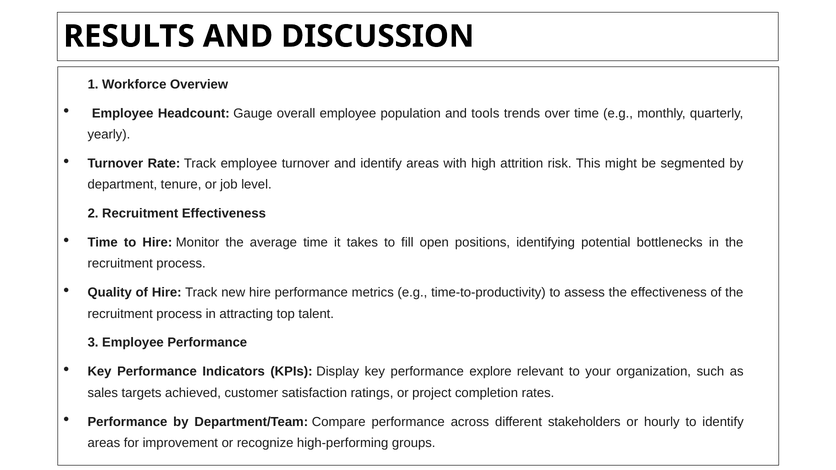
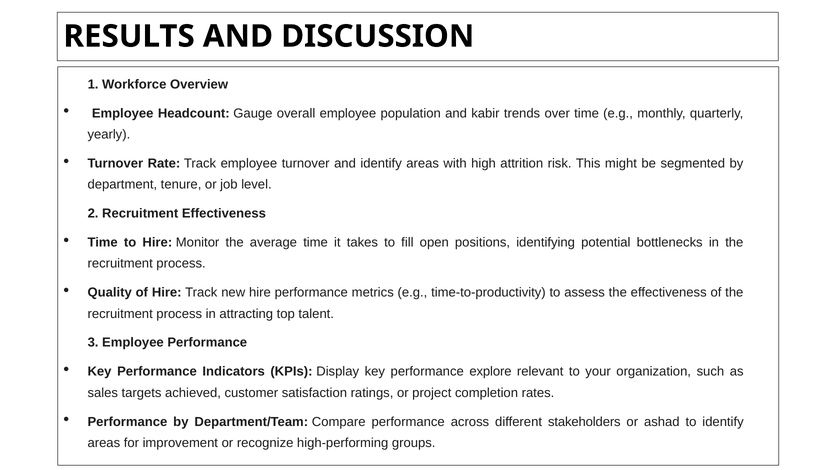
tools: tools -> kabir
hourly: hourly -> ashad
